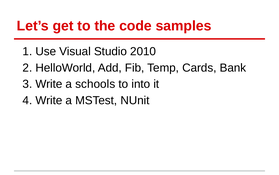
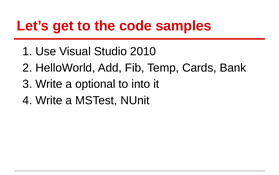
schools: schools -> optional
